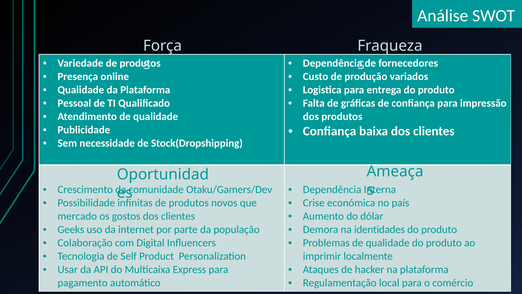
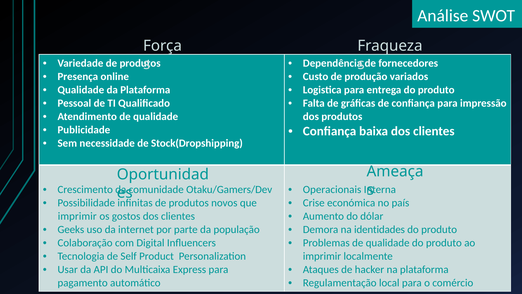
Dependência at (332, 189): Dependência -> Operacionais
mercado at (77, 216): mercado -> imprimir
